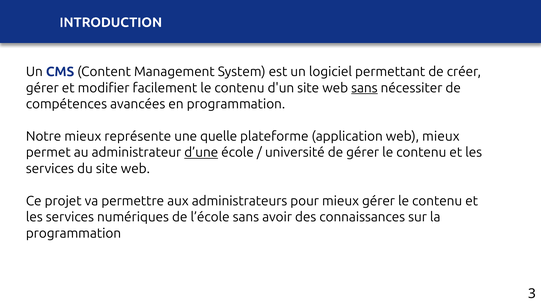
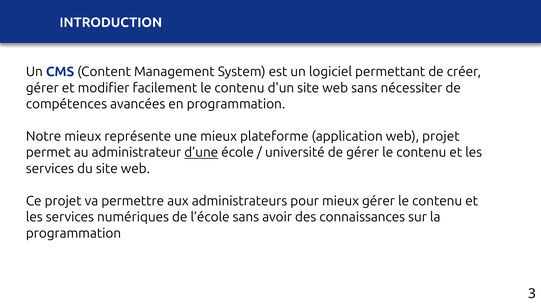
sans at (364, 88) underline: present -> none
une quelle: quelle -> mieux
web mieux: mieux -> projet
